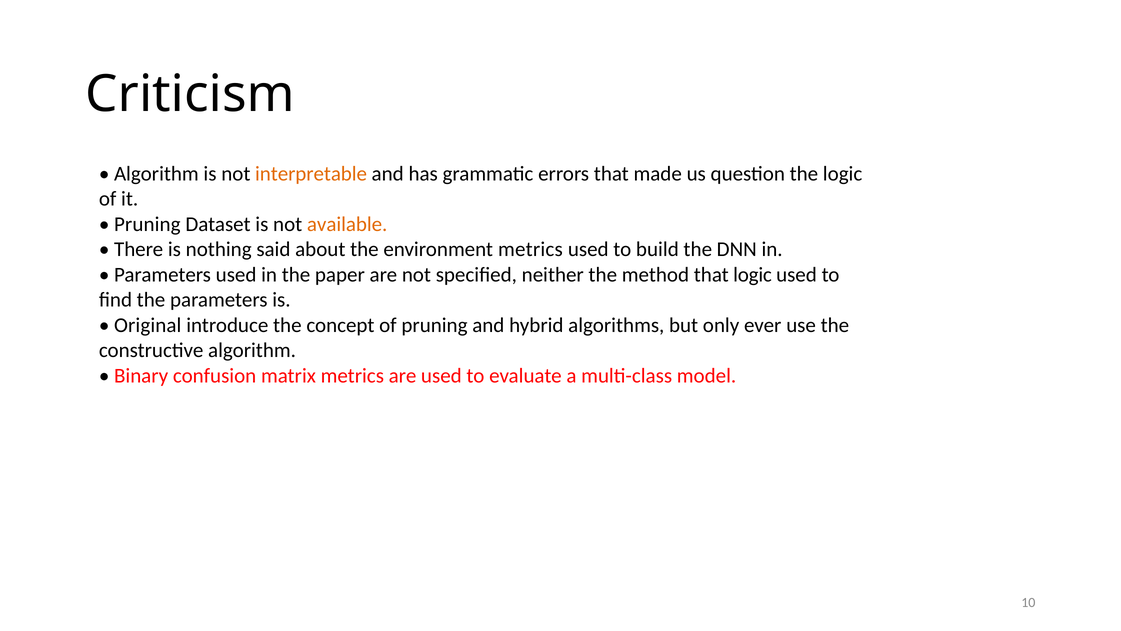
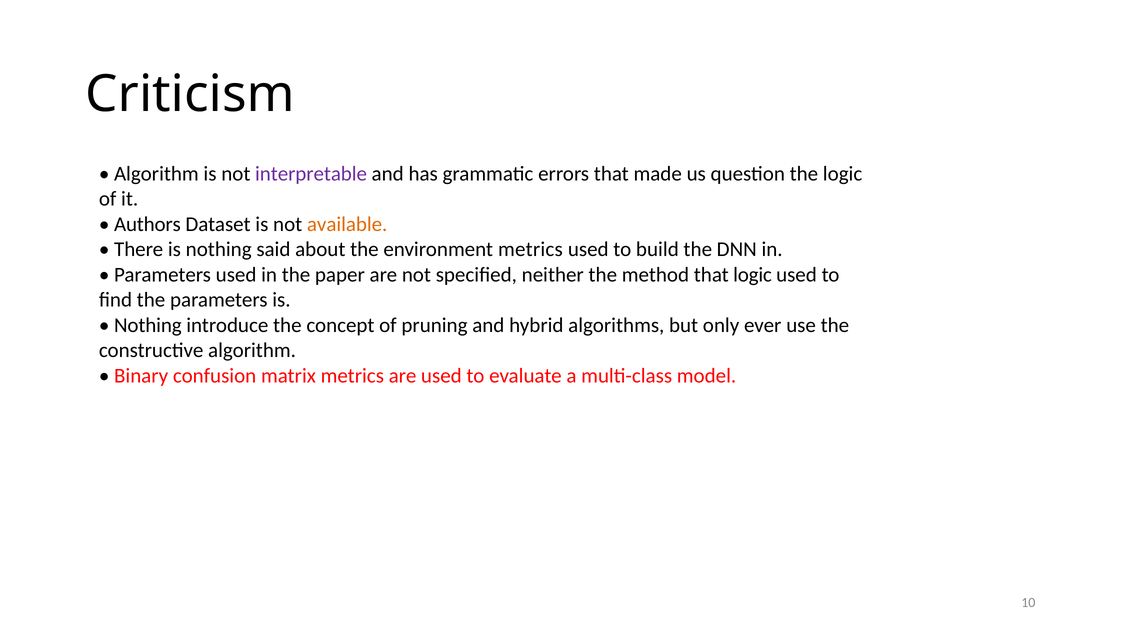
interpretable colour: orange -> purple
Pruning at (147, 224): Pruning -> Authors
Original at (148, 325): Original -> Nothing
